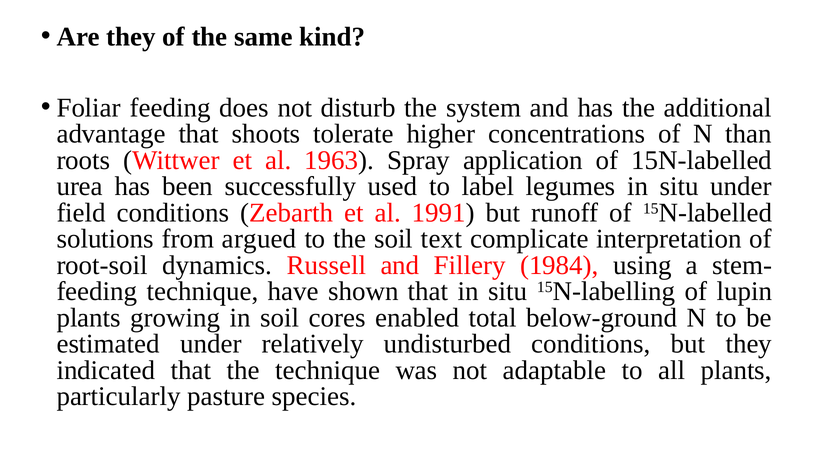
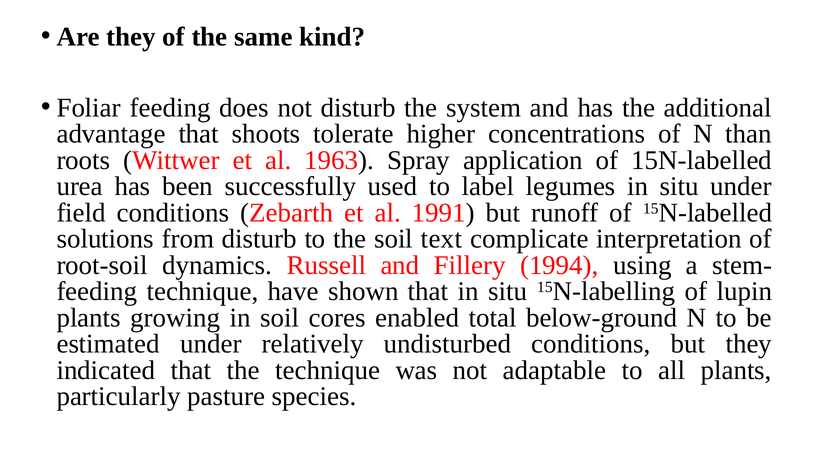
from argued: argued -> disturb
1984: 1984 -> 1994
